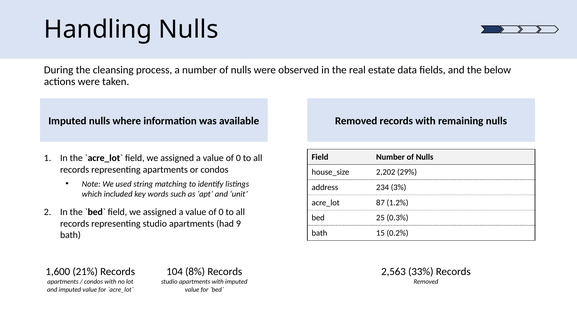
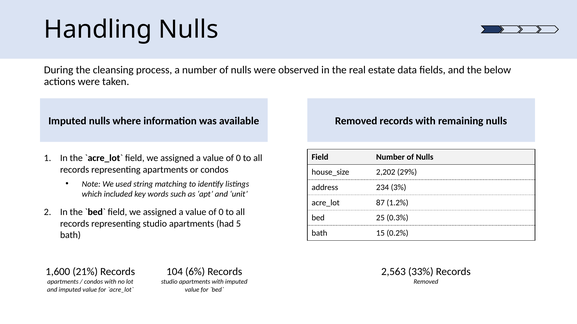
9: 9 -> 5
8%: 8% -> 6%
